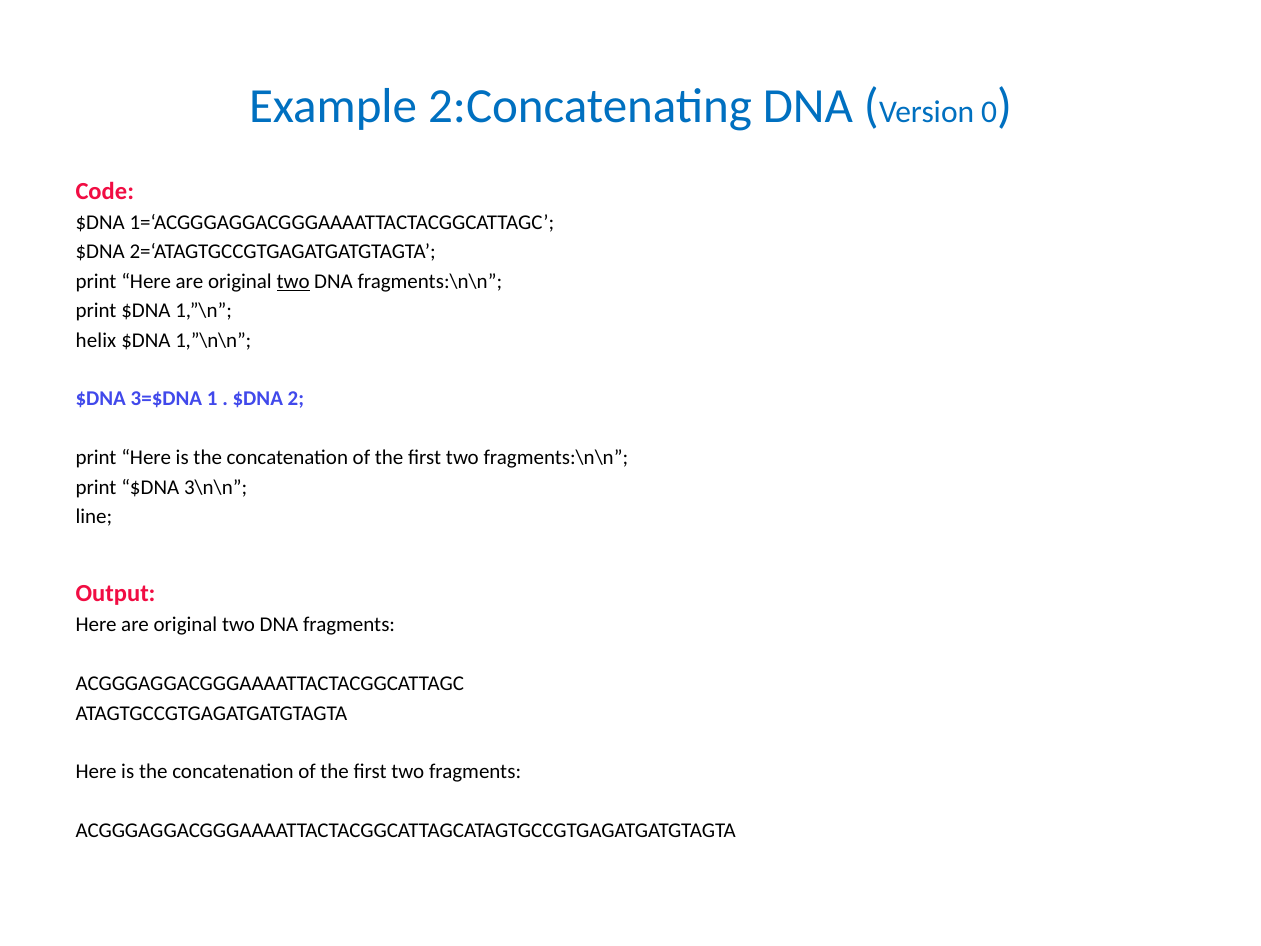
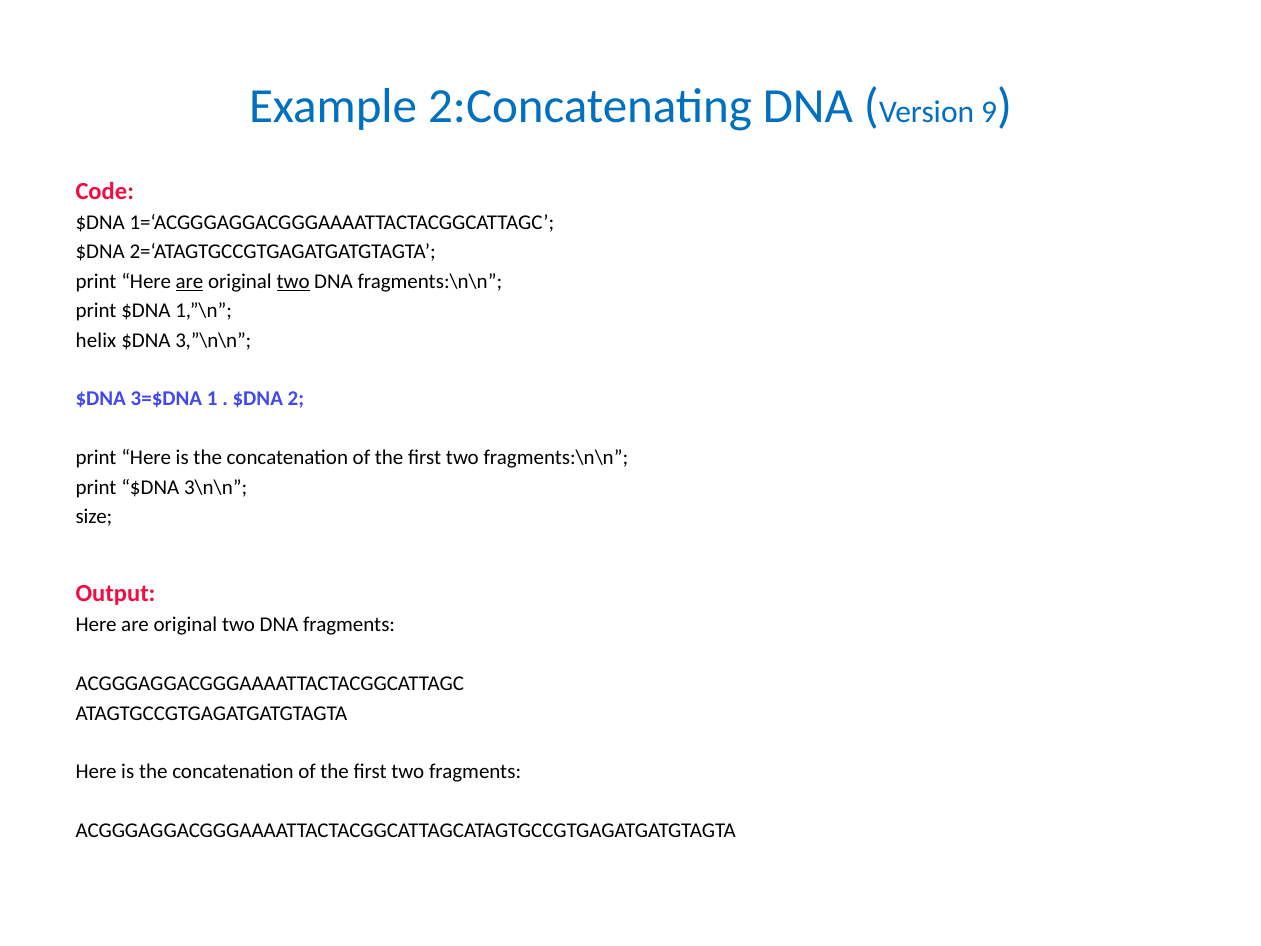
0: 0 -> 9
are at (190, 281) underline: none -> present
1,”\n\n: 1,”\n\n -> 3,”\n\n
line: line -> size
